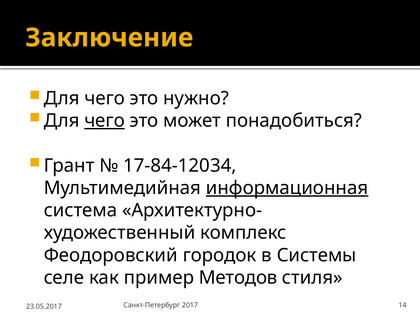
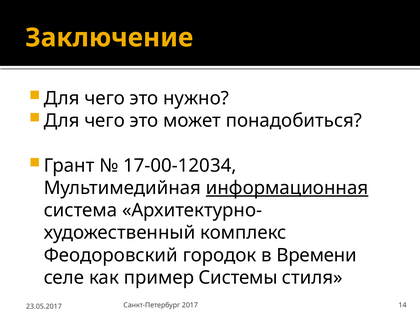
чего at (105, 121) underline: present -> none
17-84-12034: 17-84-12034 -> 17-00-12034
Системы: Системы -> Времени
Методов: Методов -> Системы
